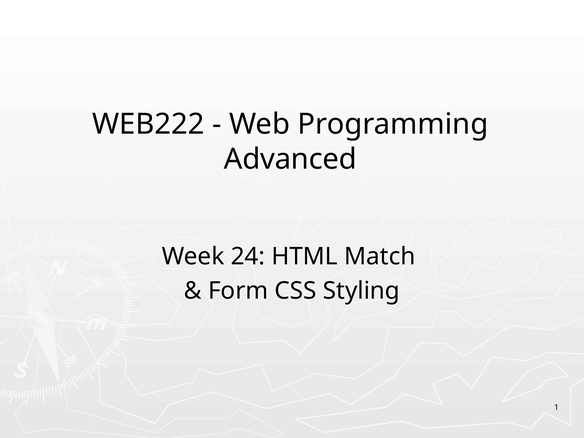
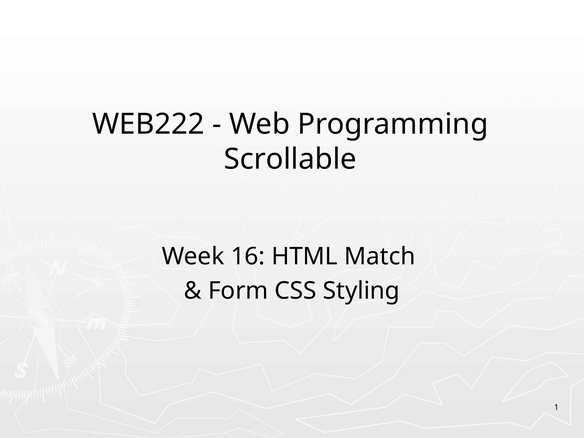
Advanced: Advanced -> Scrollable
24: 24 -> 16
